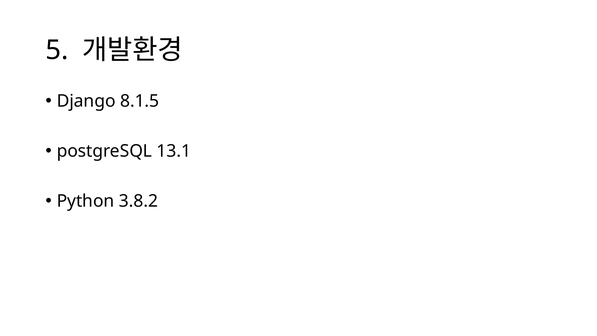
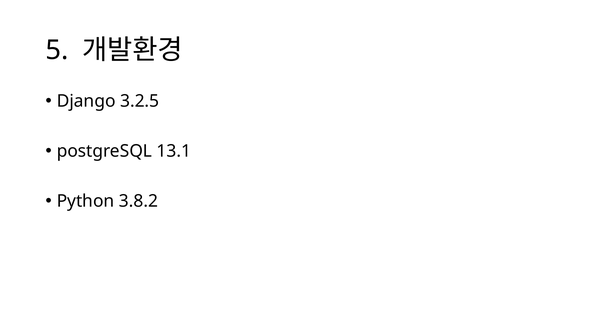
8.1.5: 8.1.5 -> 3.2.5
